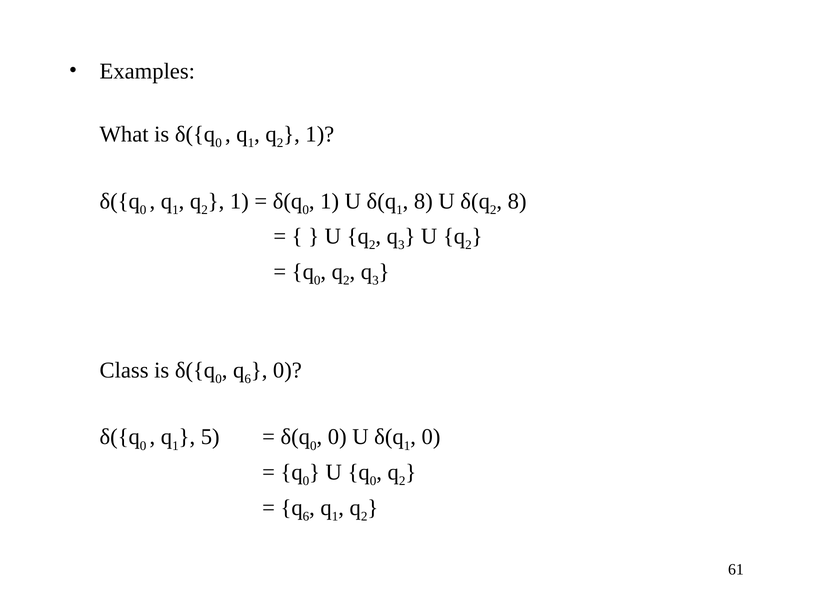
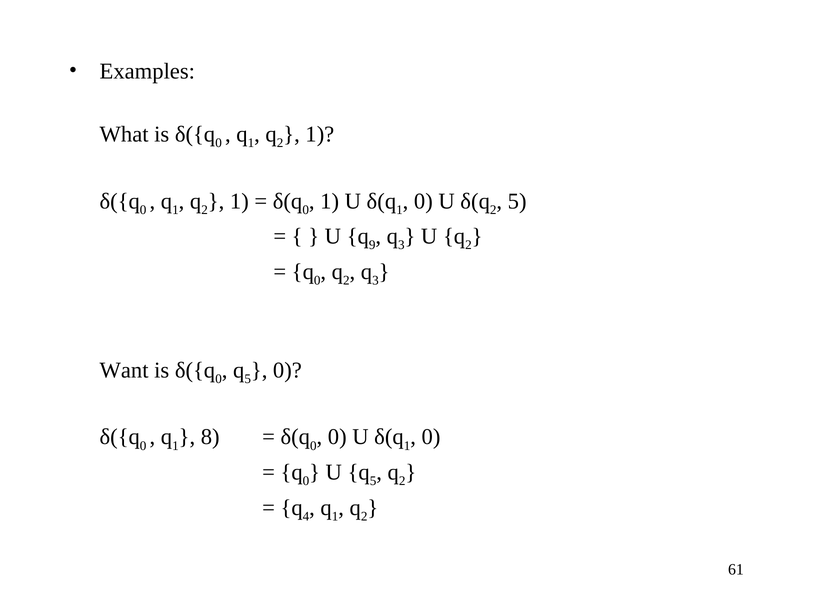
8 at (423, 201): 8 -> 0
8 at (517, 201): 8 -> 5
2 at (372, 245): 2 -> 9
Class: Class -> Want
6 at (248, 379): 6 -> 5
5: 5 -> 8
0 at (373, 482): 0 -> 5
6 at (306, 517): 6 -> 4
